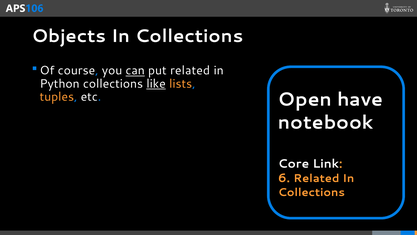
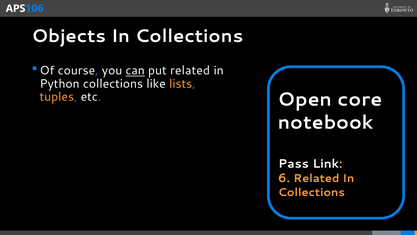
like underline: present -> none
have: have -> core
Core: Core -> Pass
